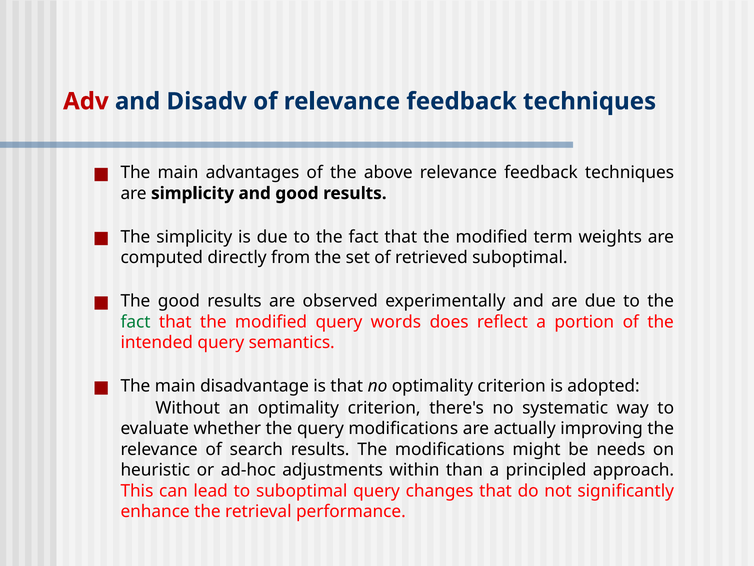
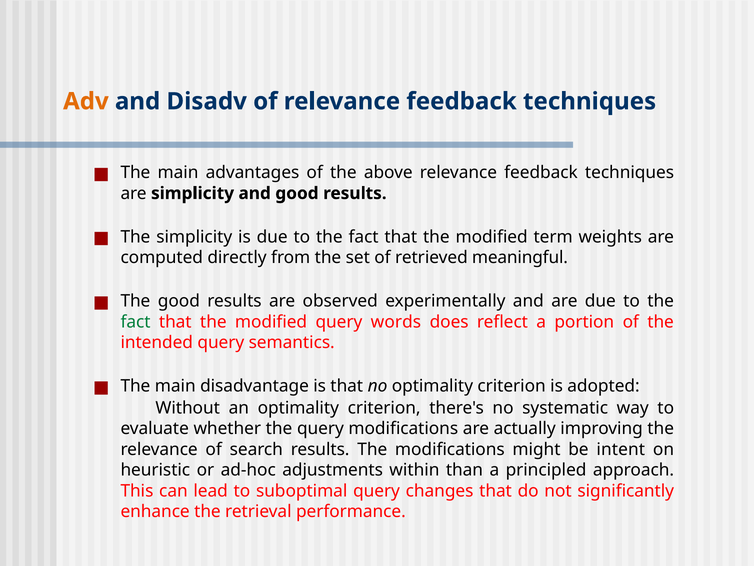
Adv colour: red -> orange
retrieved suboptimal: suboptimal -> meaningful
needs: needs -> intent
